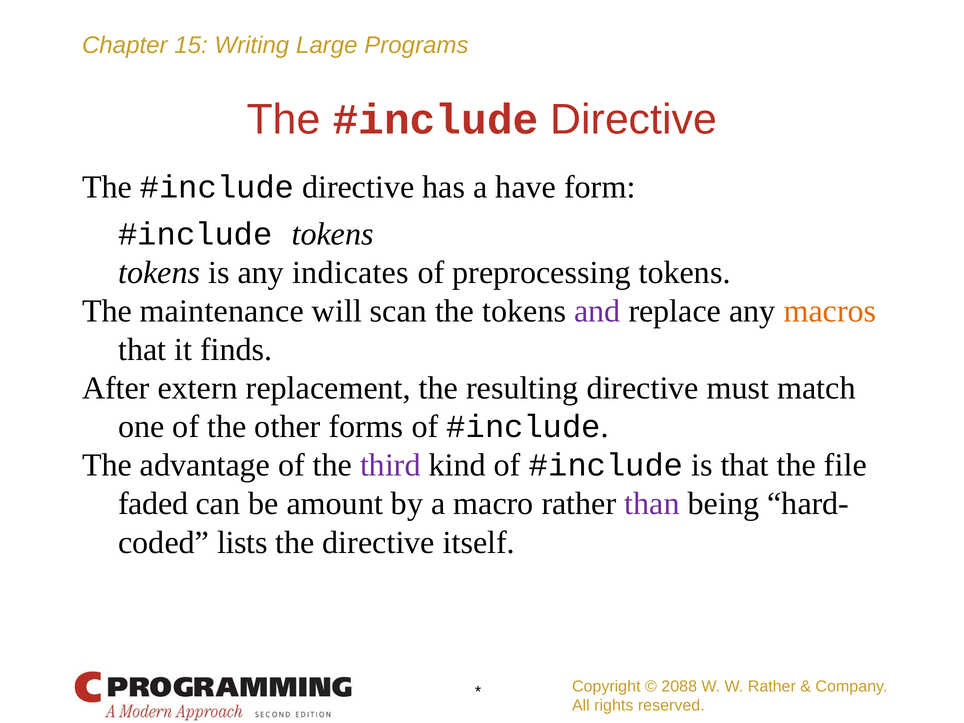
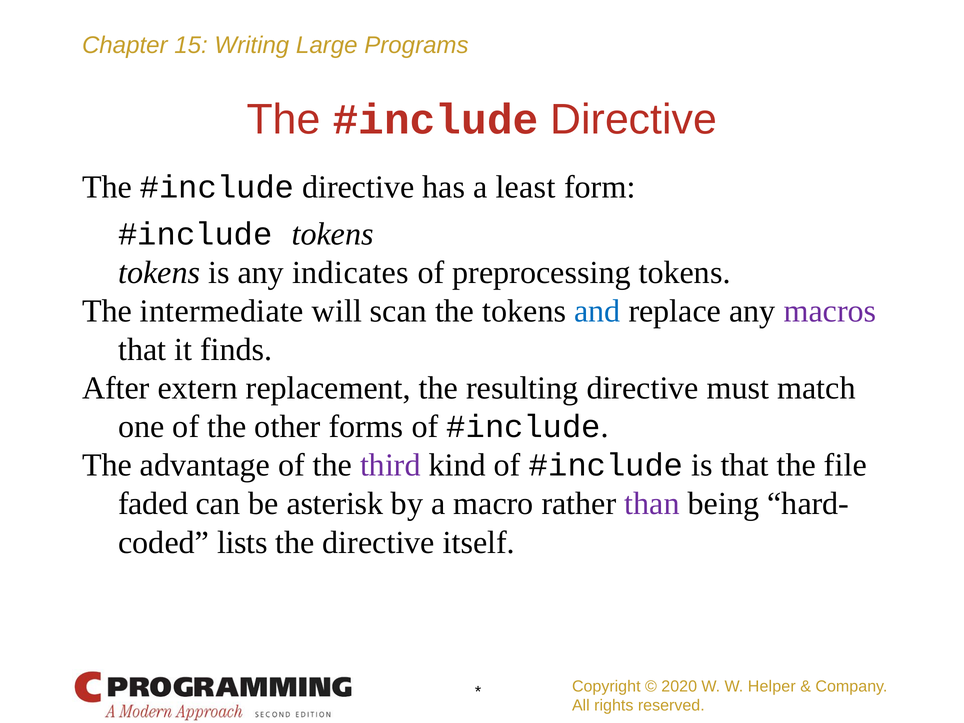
have: have -> least
maintenance: maintenance -> intermediate
and colour: purple -> blue
macros colour: orange -> purple
amount: amount -> asterisk
2088: 2088 -> 2020
W Rather: Rather -> Helper
